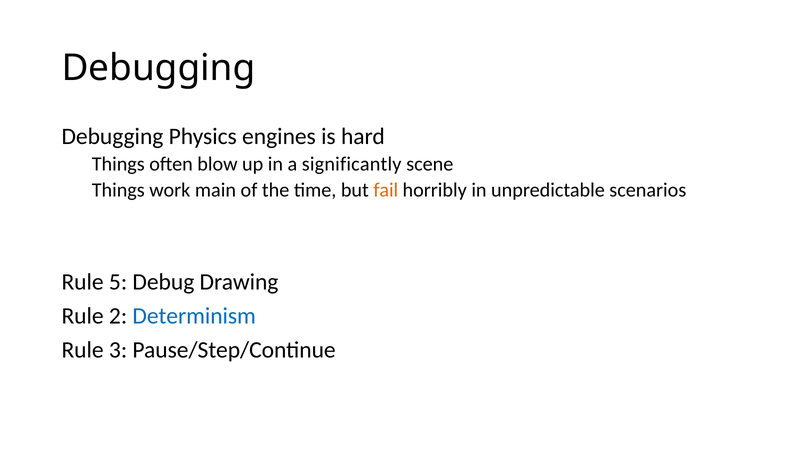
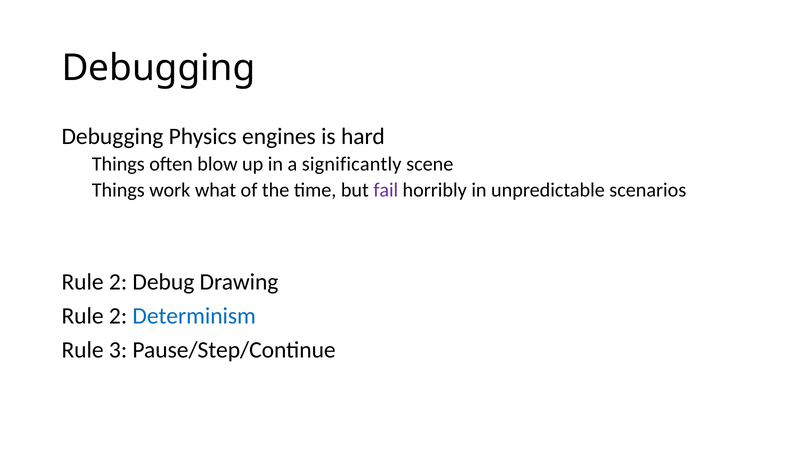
main: main -> what
fail colour: orange -> purple
5 at (118, 282): 5 -> 2
